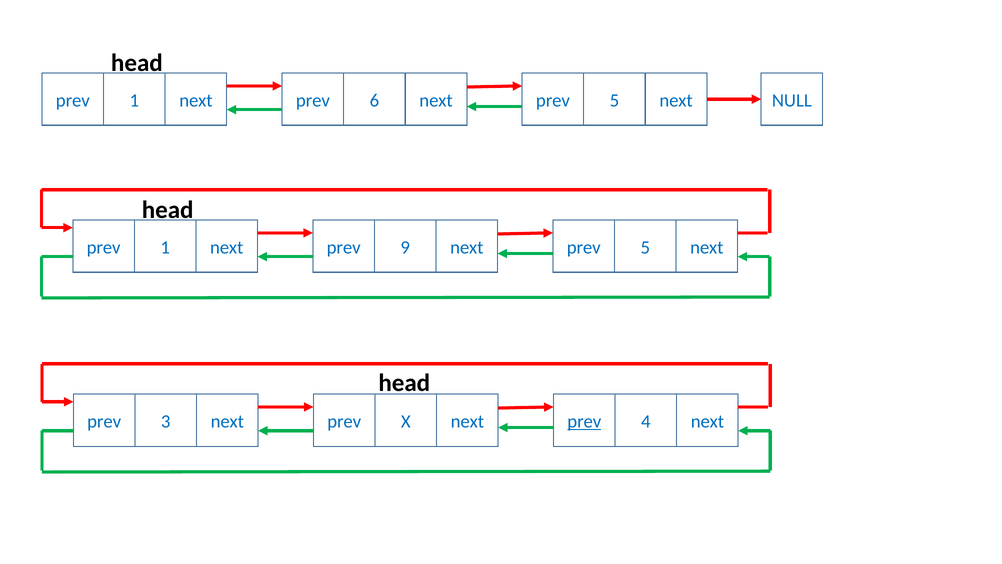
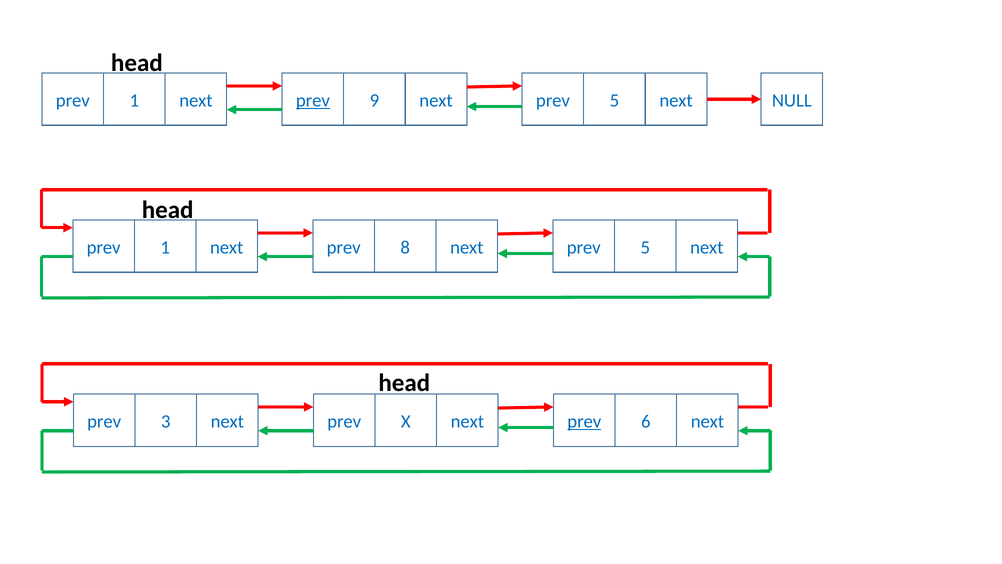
prev at (313, 100) underline: none -> present
6: 6 -> 9
9: 9 -> 8
4: 4 -> 6
